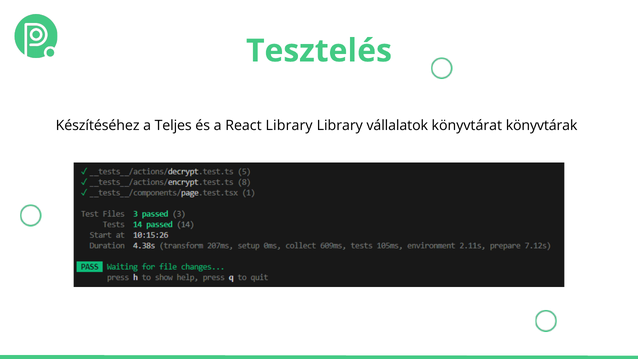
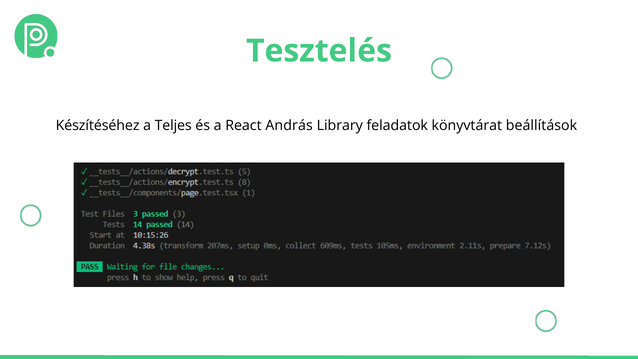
React Library: Library -> András
vállalatok: vállalatok -> feladatok
könyvtárak: könyvtárak -> beállítások
